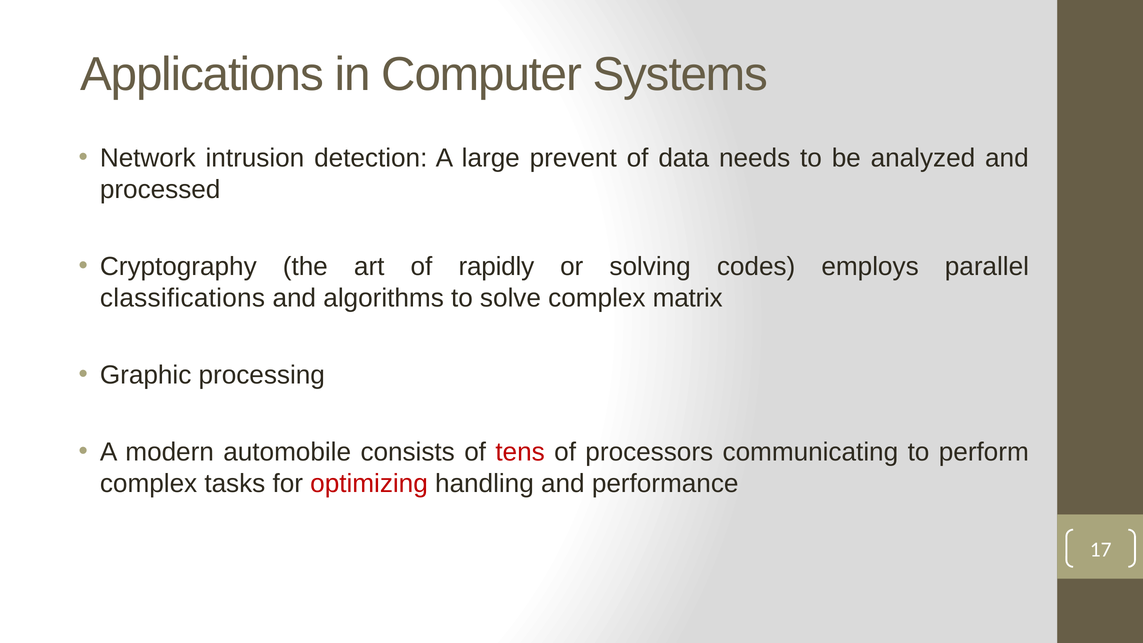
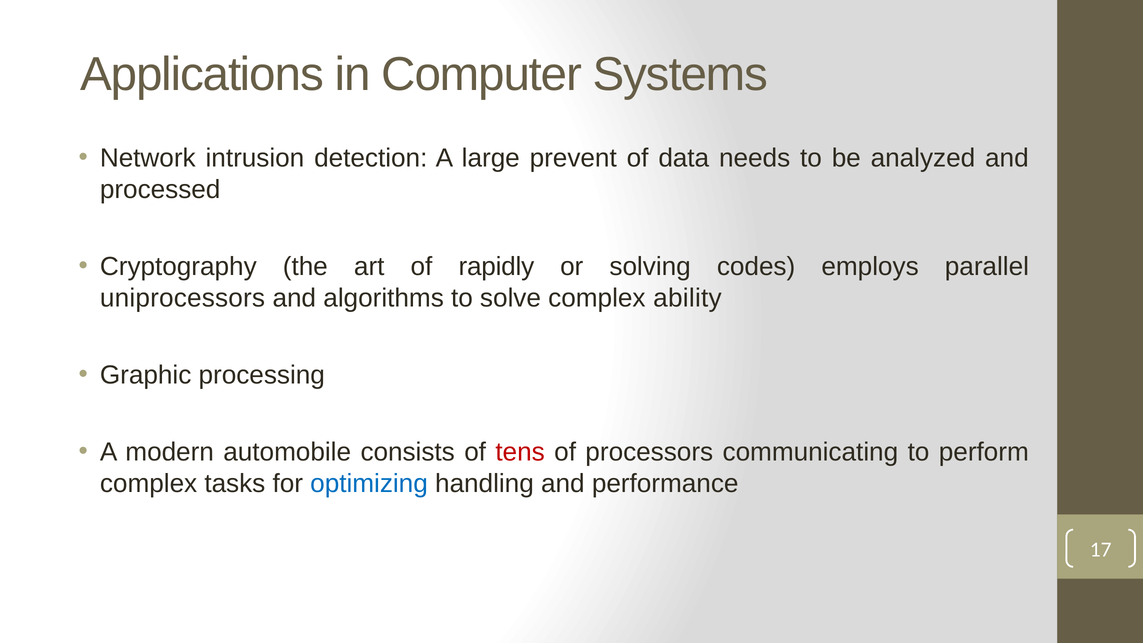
classifications: classifications -> uniprocessors
matrix: matrix -> ability
optimizing colour: red -> blue
